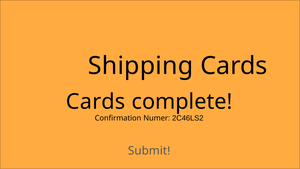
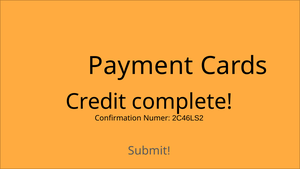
Shipping: Shipping -> Payment
Cards at (96, 102): Cards -> Credit
